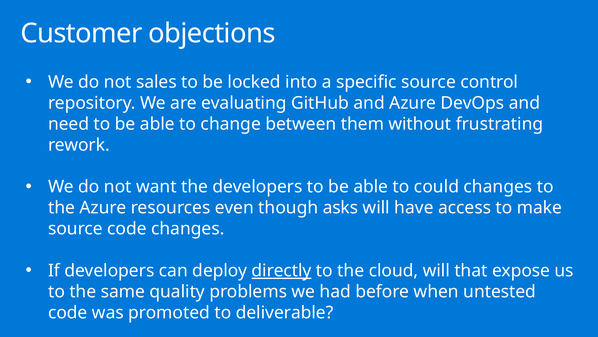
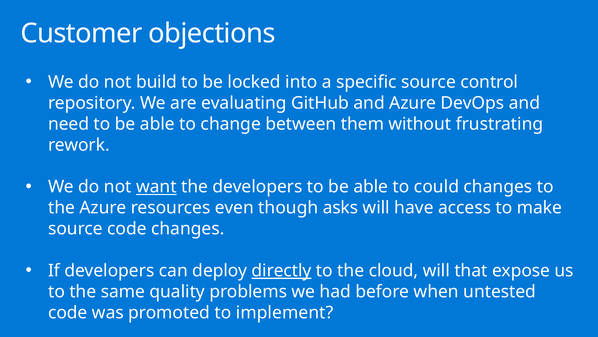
sales: sales -> build
want underline: none -> present
deliverable: deliverable -> implement
